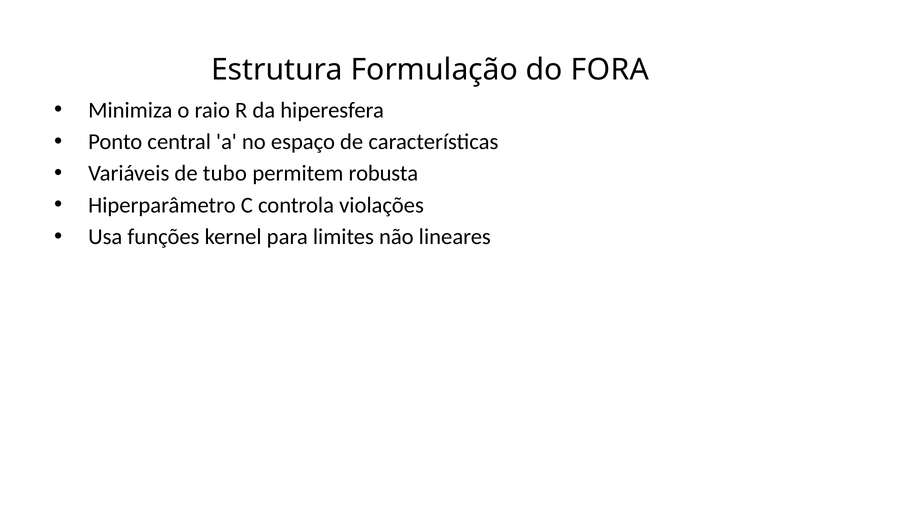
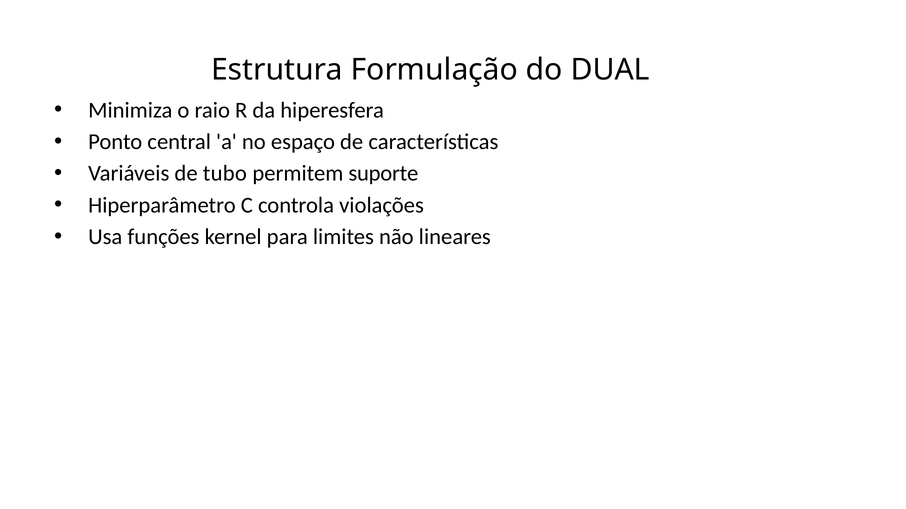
FORA: FORA -> DUAL
robusta: robusta -> suporte
